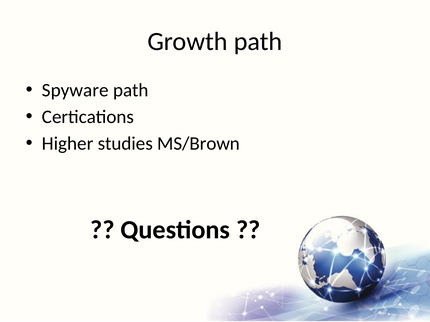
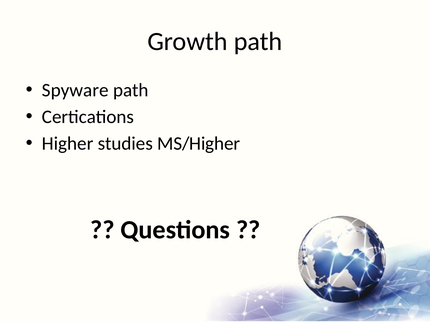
MS/Brown: MS/Brown -> MS/Higher
